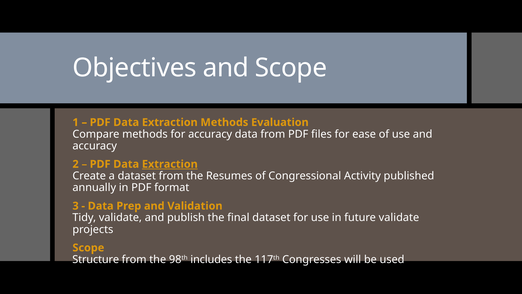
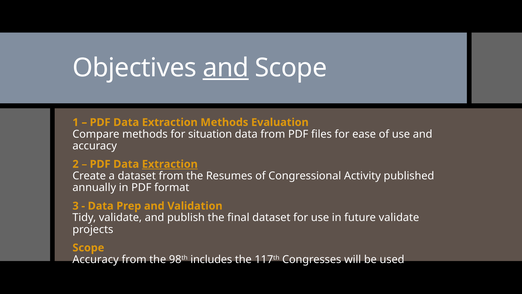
and at (226, 68) underline: none -> present
for accuracy: accuracy -> situation
Structure at (96, 259): Structure -> Accuracy
